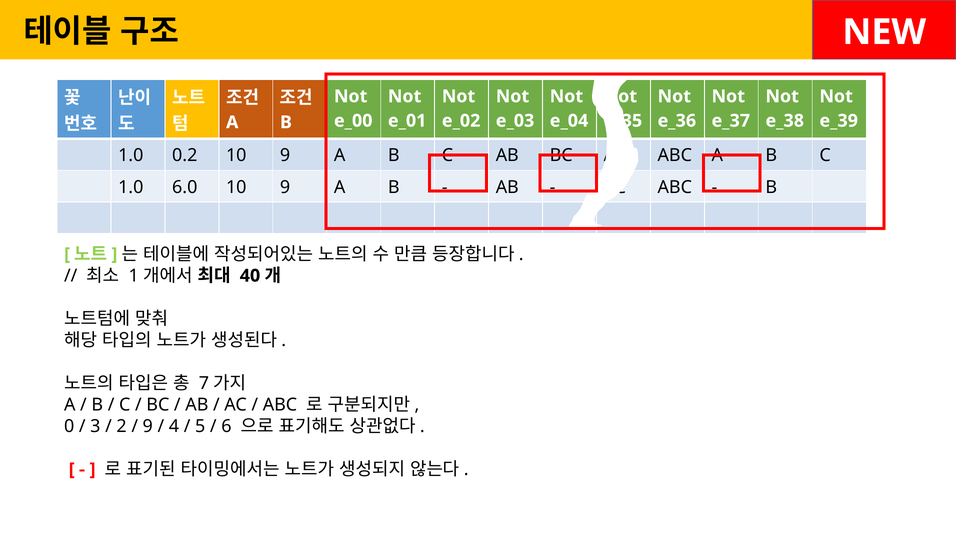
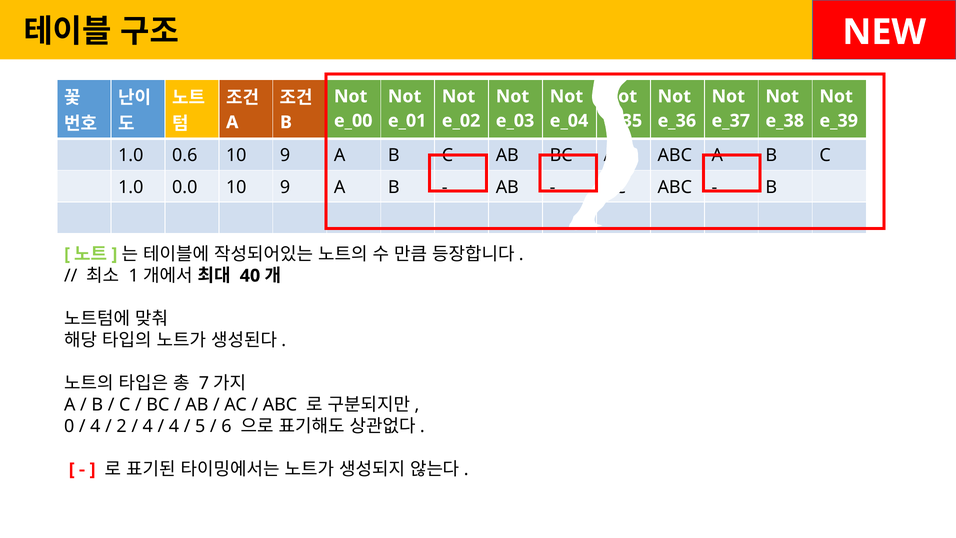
0.2: 0.2 -> 0.6
6.0: 6.0 -> 0.0
3 at (95, 426): 3 -> 4
9 at (148, 426): 9 -> 4
